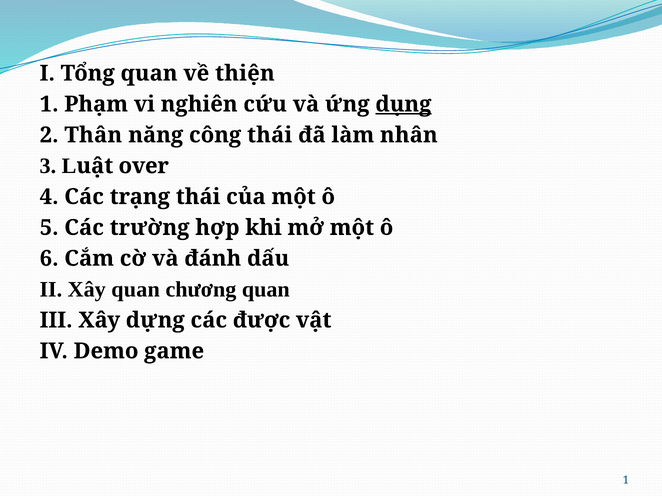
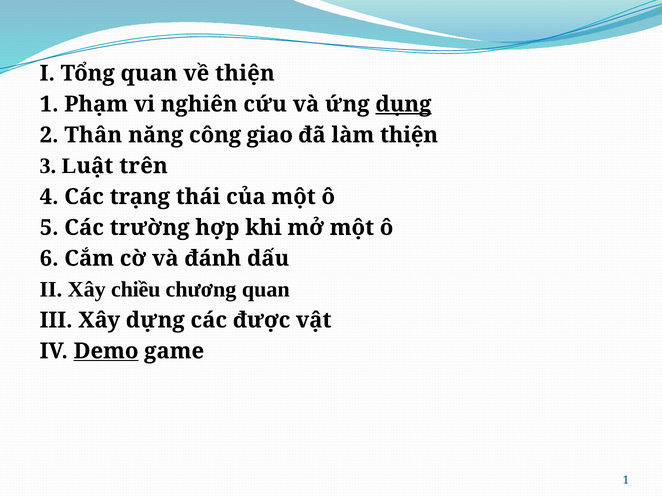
công thái: thái -> giao
làm nhân: nhân -> thiện
over: over -> trên
Xây quan: quan -> chiều
Demo underline: none -> present
